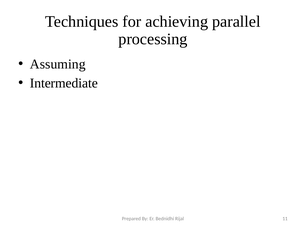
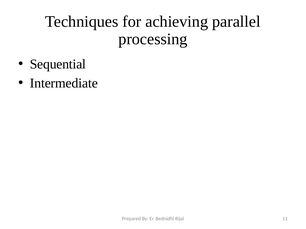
Assuming: Assuming -> Sequential
